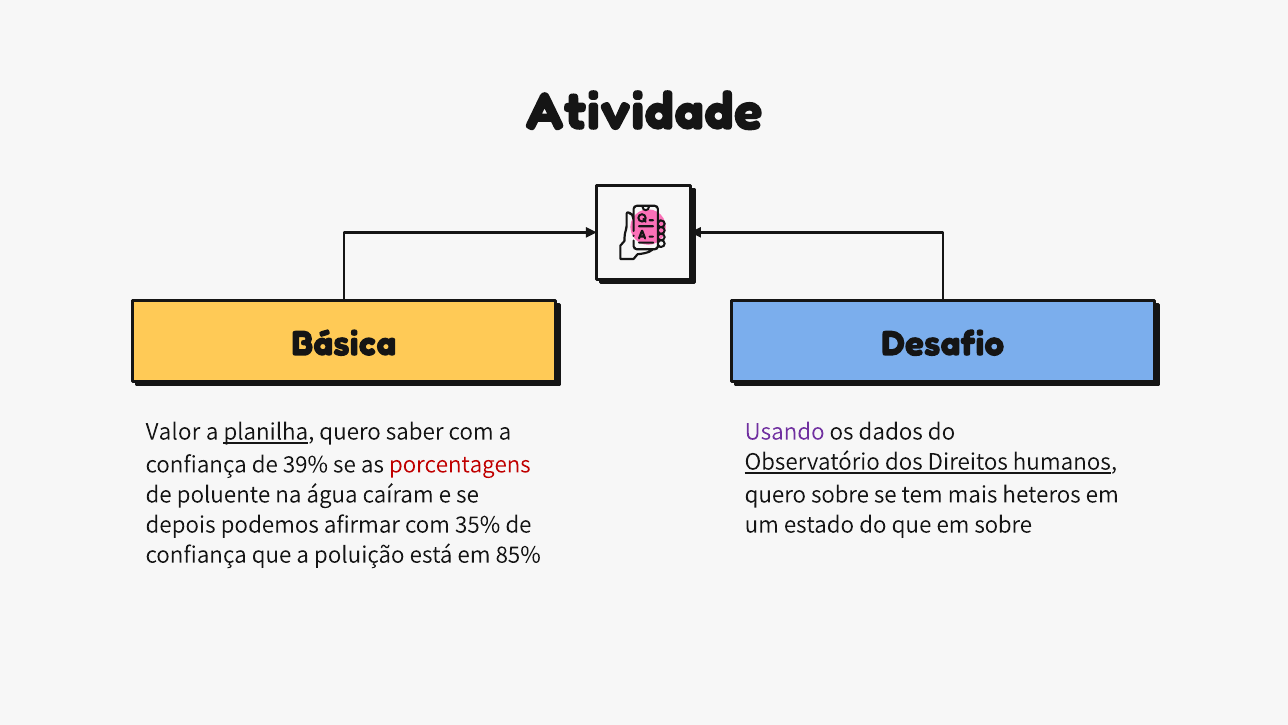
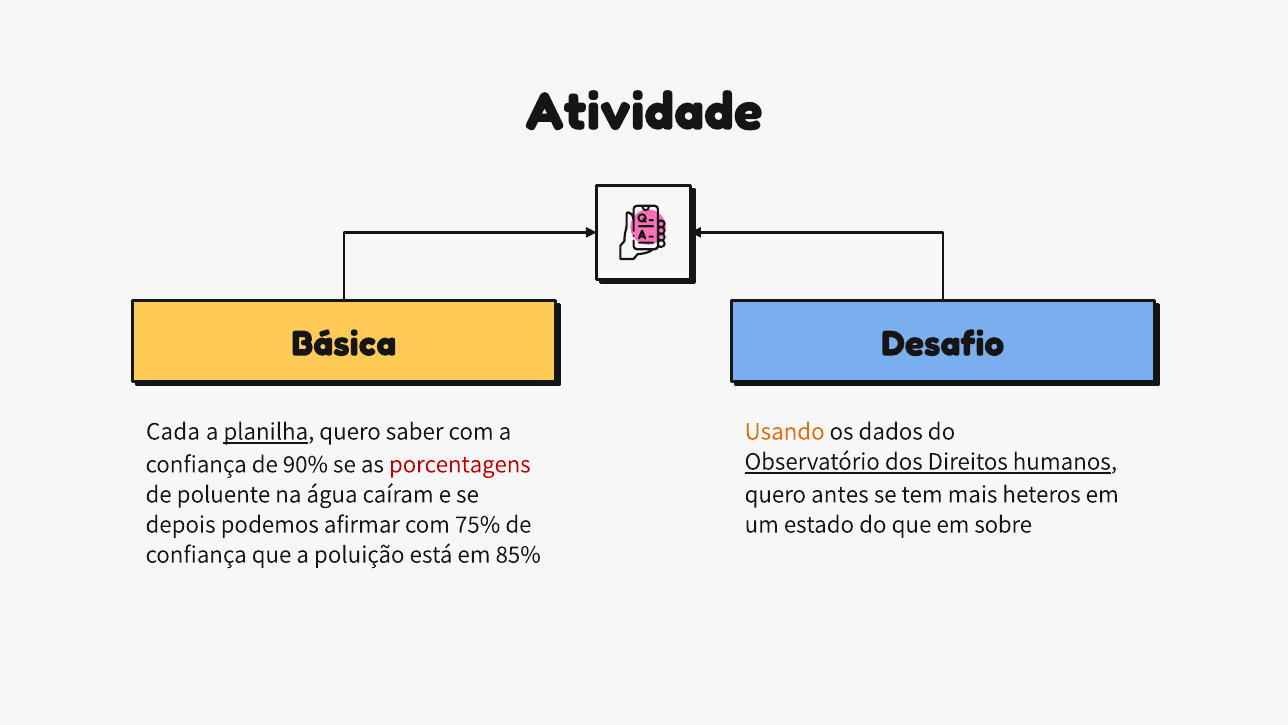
Valor: Valor -> Cada
Usando colour: purple -> orange
39%: 39% -> 90%
quero sobre: sobre -> antes
35%: 35% -> 75%
